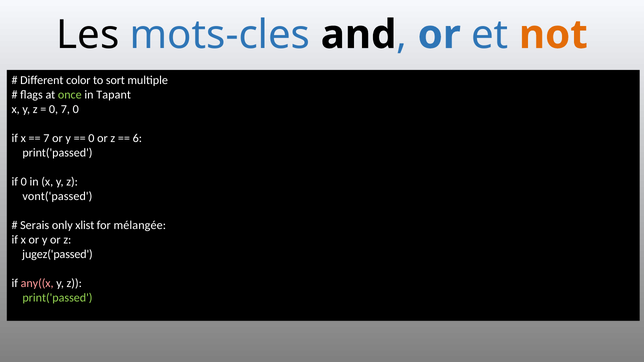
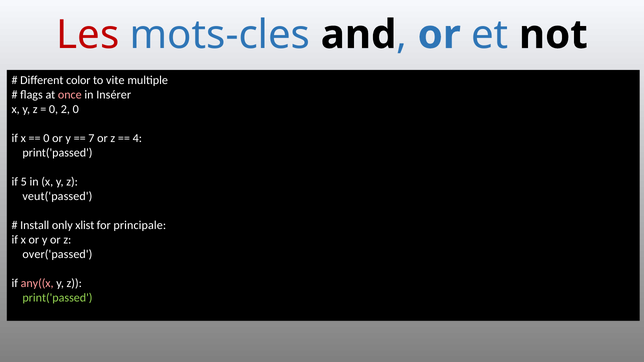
Les colour: black -> red
not colour: orange -> black
sort: sort -> vite
once colour: light green -> pink
Tapant: Tapant -> Insérer
0 7: 7 -> 2
7 at (46, 138): 7 -> 0
0 at (91, 138): 0 -> 7
6: 6 -> 4
if 0: 0 -> 5
vont('passed: vont('passed -> veut('passed
Serais: Serais -> Install
mélangée: mélangée -> principale
jugez('passed: jugez('passed -> over('passed
